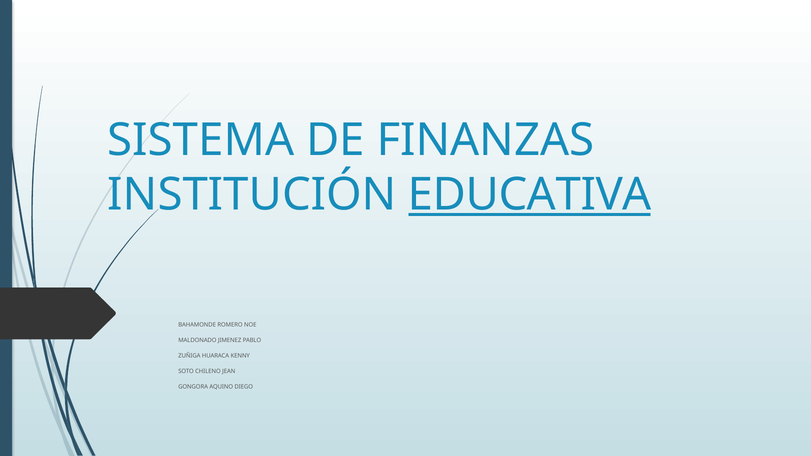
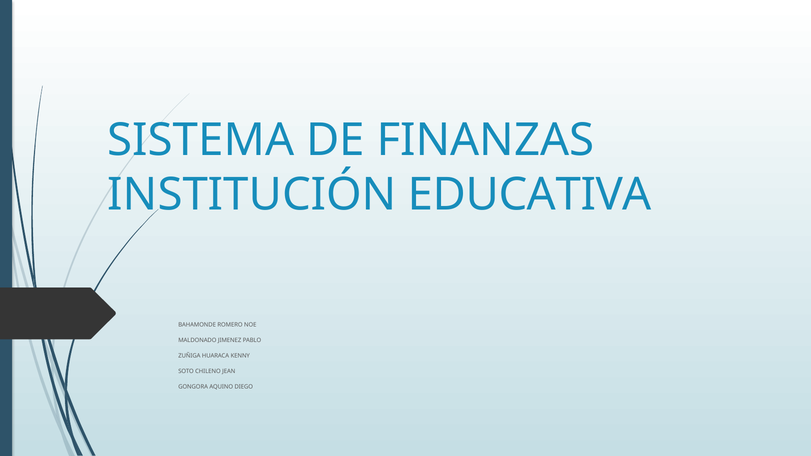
EDUCATIVA underline: present -> none
